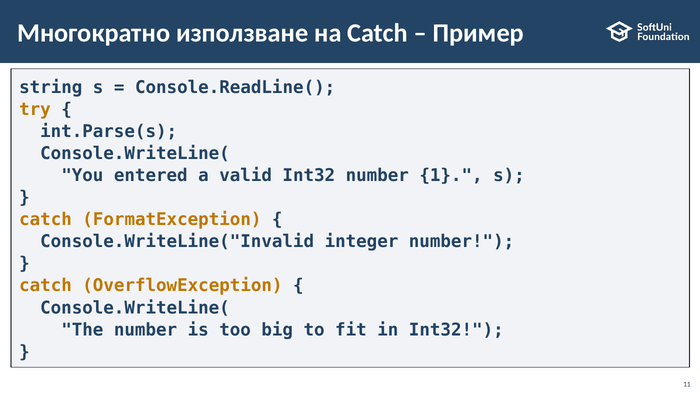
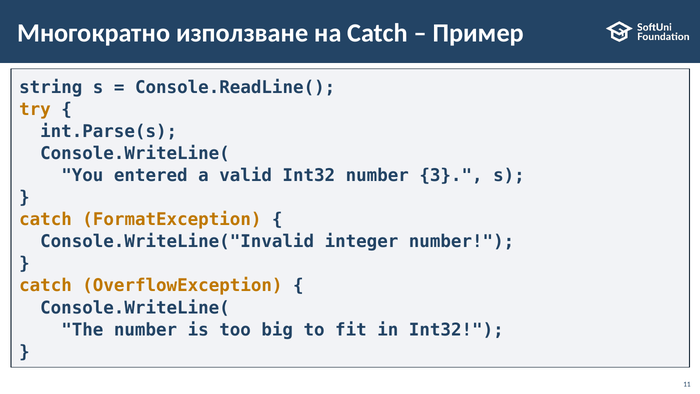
1: 1 -> 3
